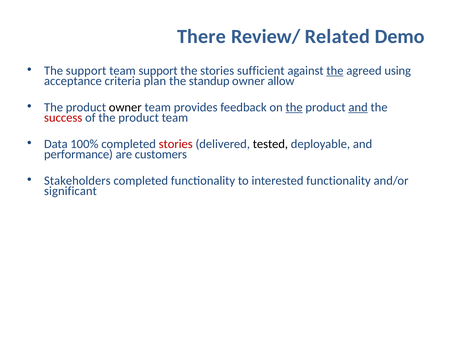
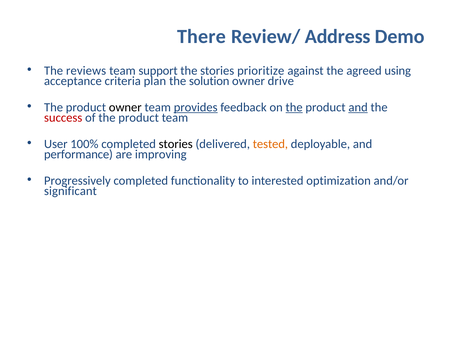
Related: Related -> Address
The support: support -> reviews
sufficient: sufficient -> prioritize
the at (335, 71) underline: present -> none
standup: standup -> solution
allow: allow -> drive
provides underline: none -> present
Data: Data -> User
stories at (176, 144) colour: red -> black
tested colour: black -> orange
customers: customers -> improving
Stakeholders: Stakeholders -> Progressively
interested functionality: functionality -> optimization
